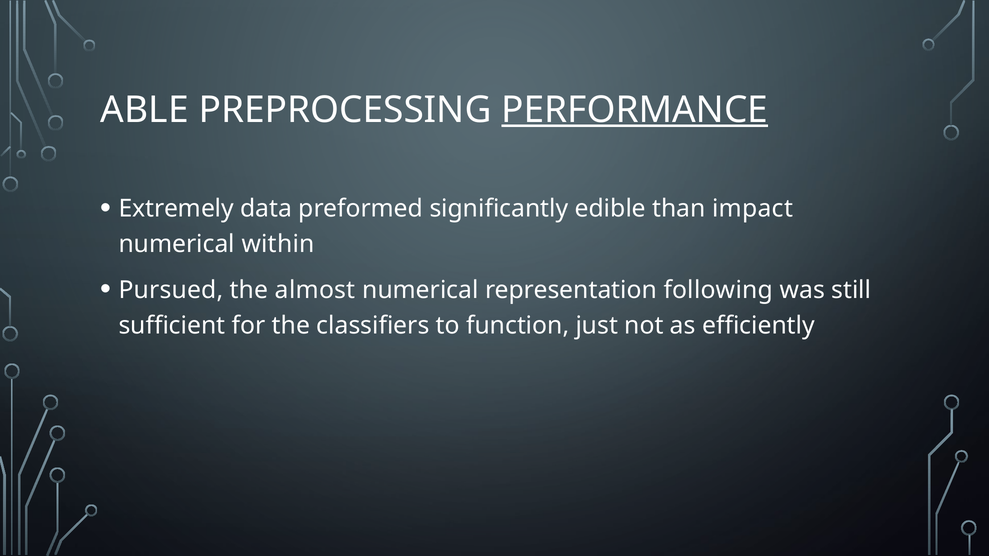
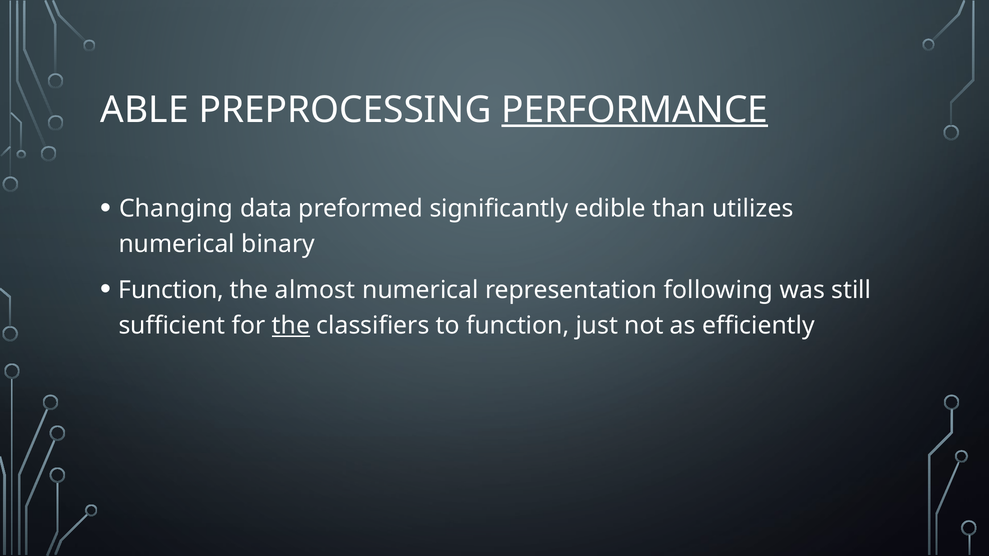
Extremely: Extremely -> Changing
impact: impact -> utilizes
within: within -> binary
Pursued at (171, 290): Pursued -> Function
the at (291, 326) underline: none -> present
